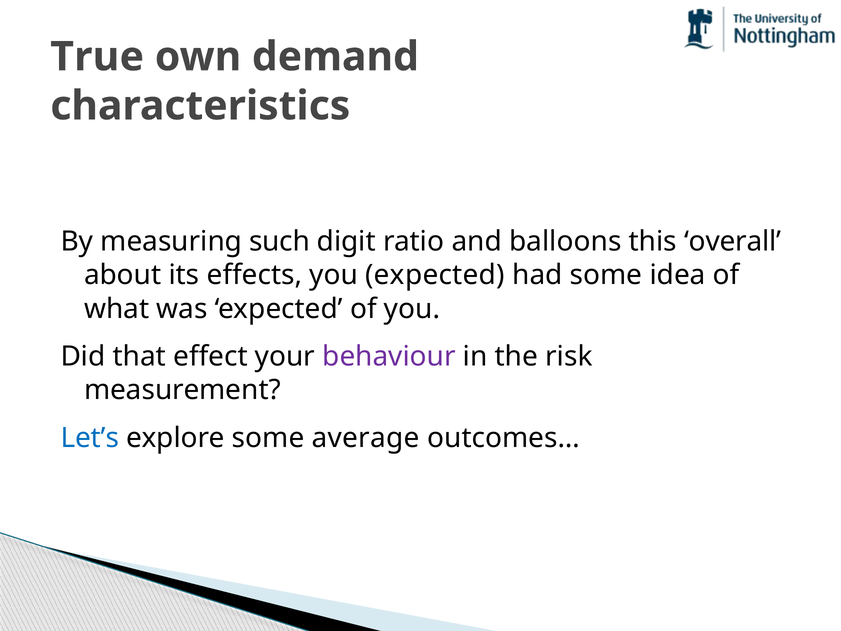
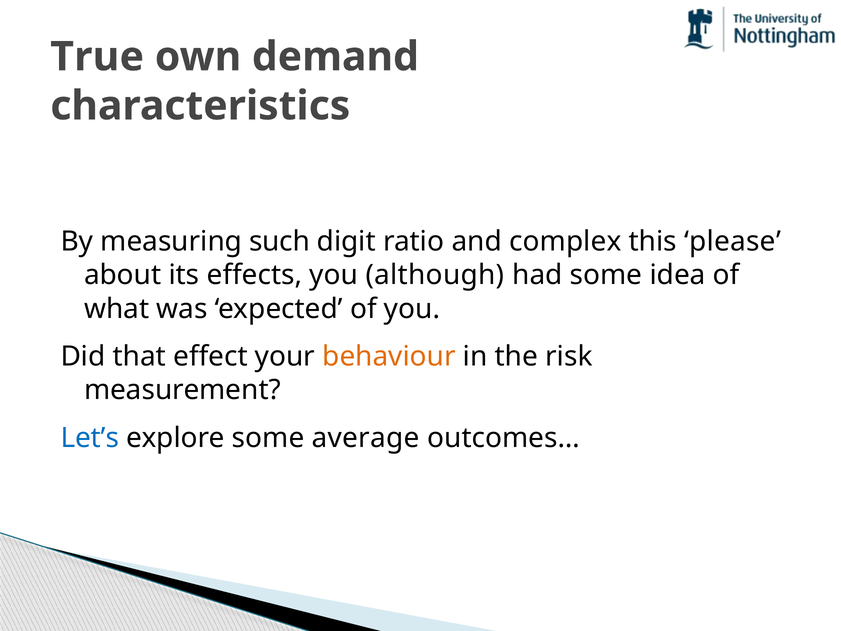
balloons: balloons -> complex
overall: overall -> please
you expected: expected -> although
behaviour colour: purple -> orange
